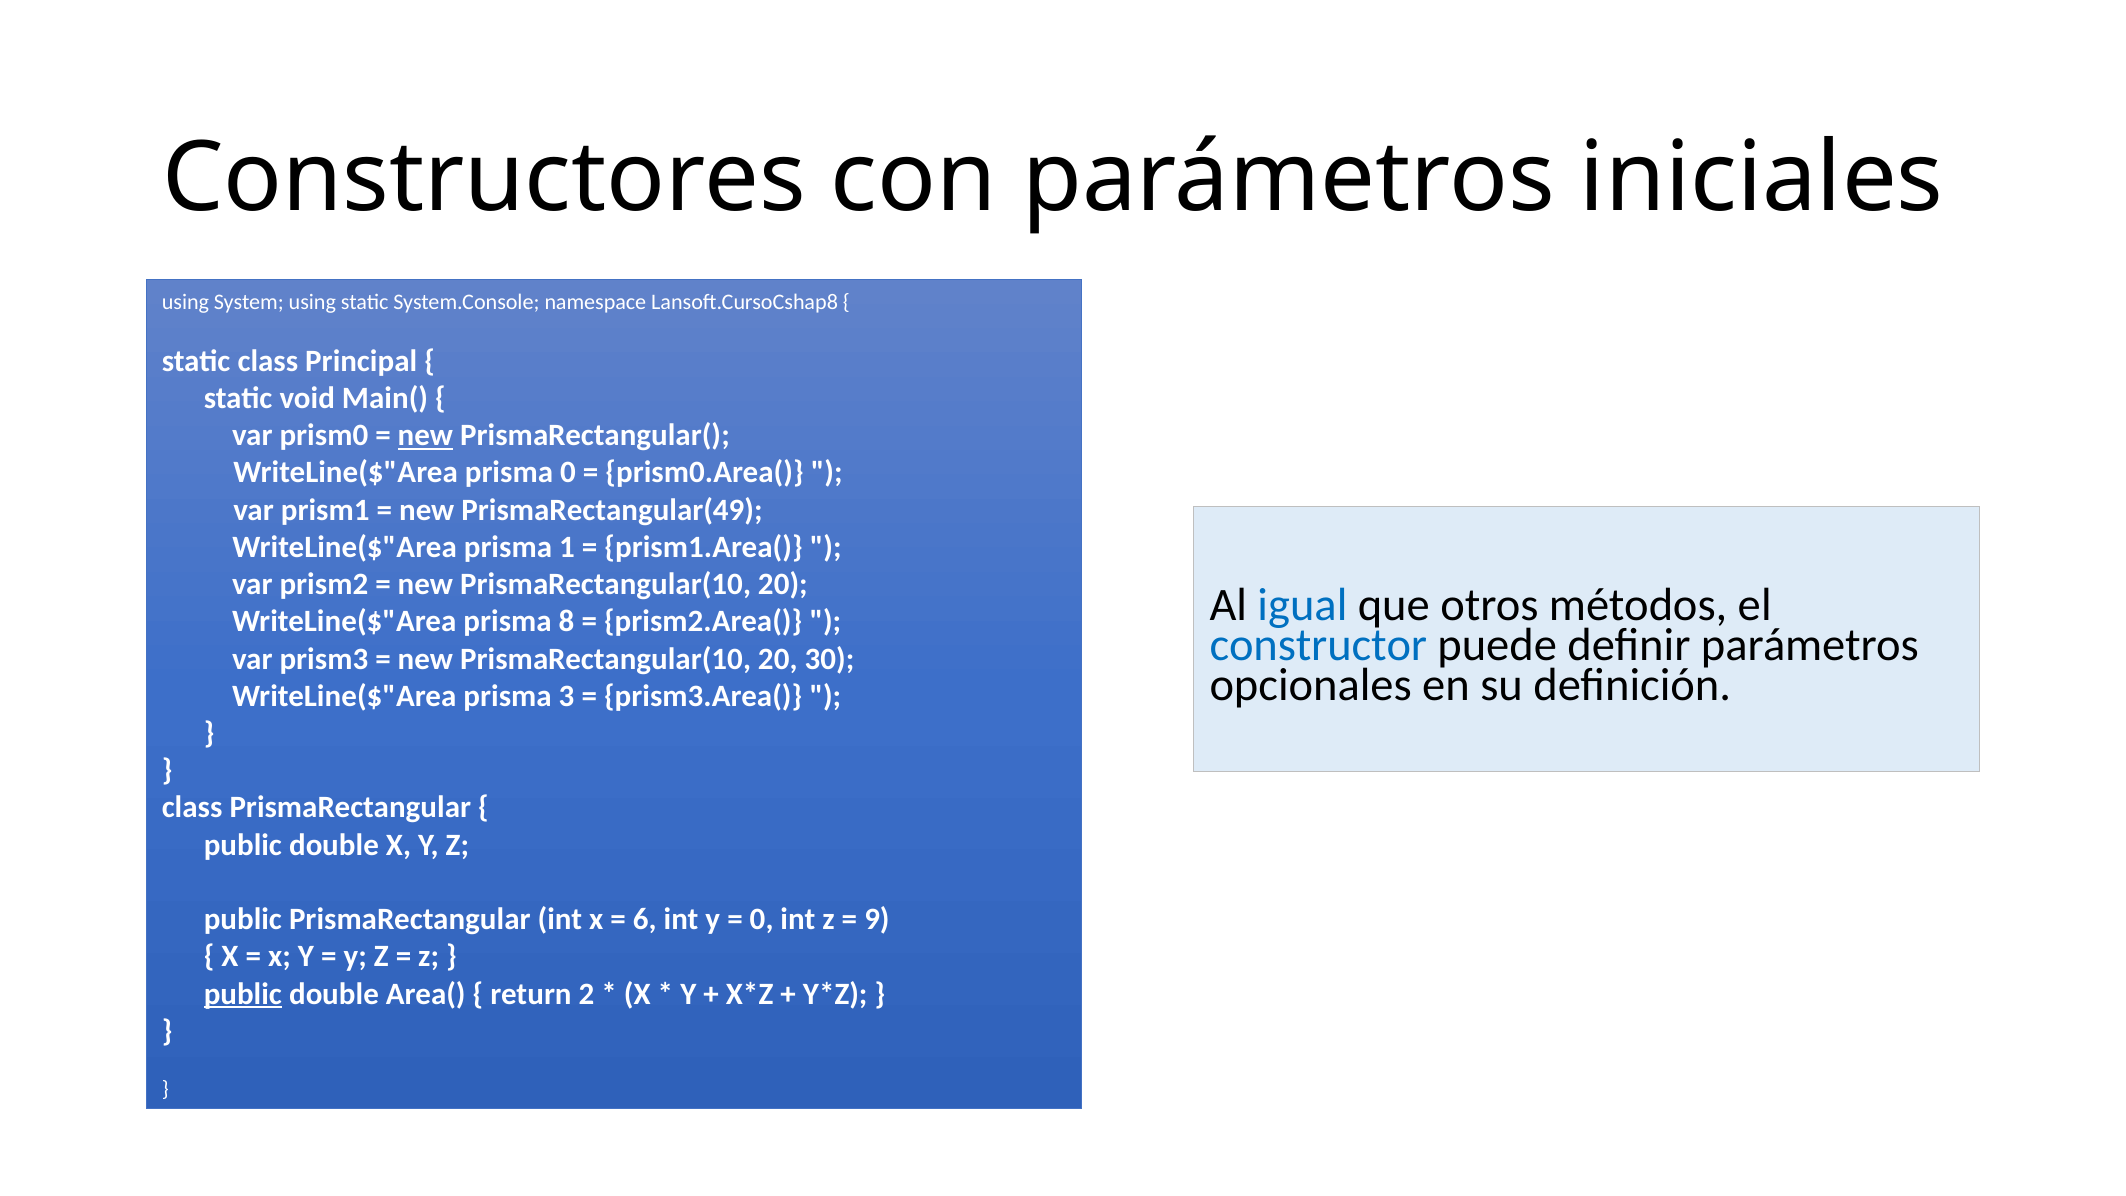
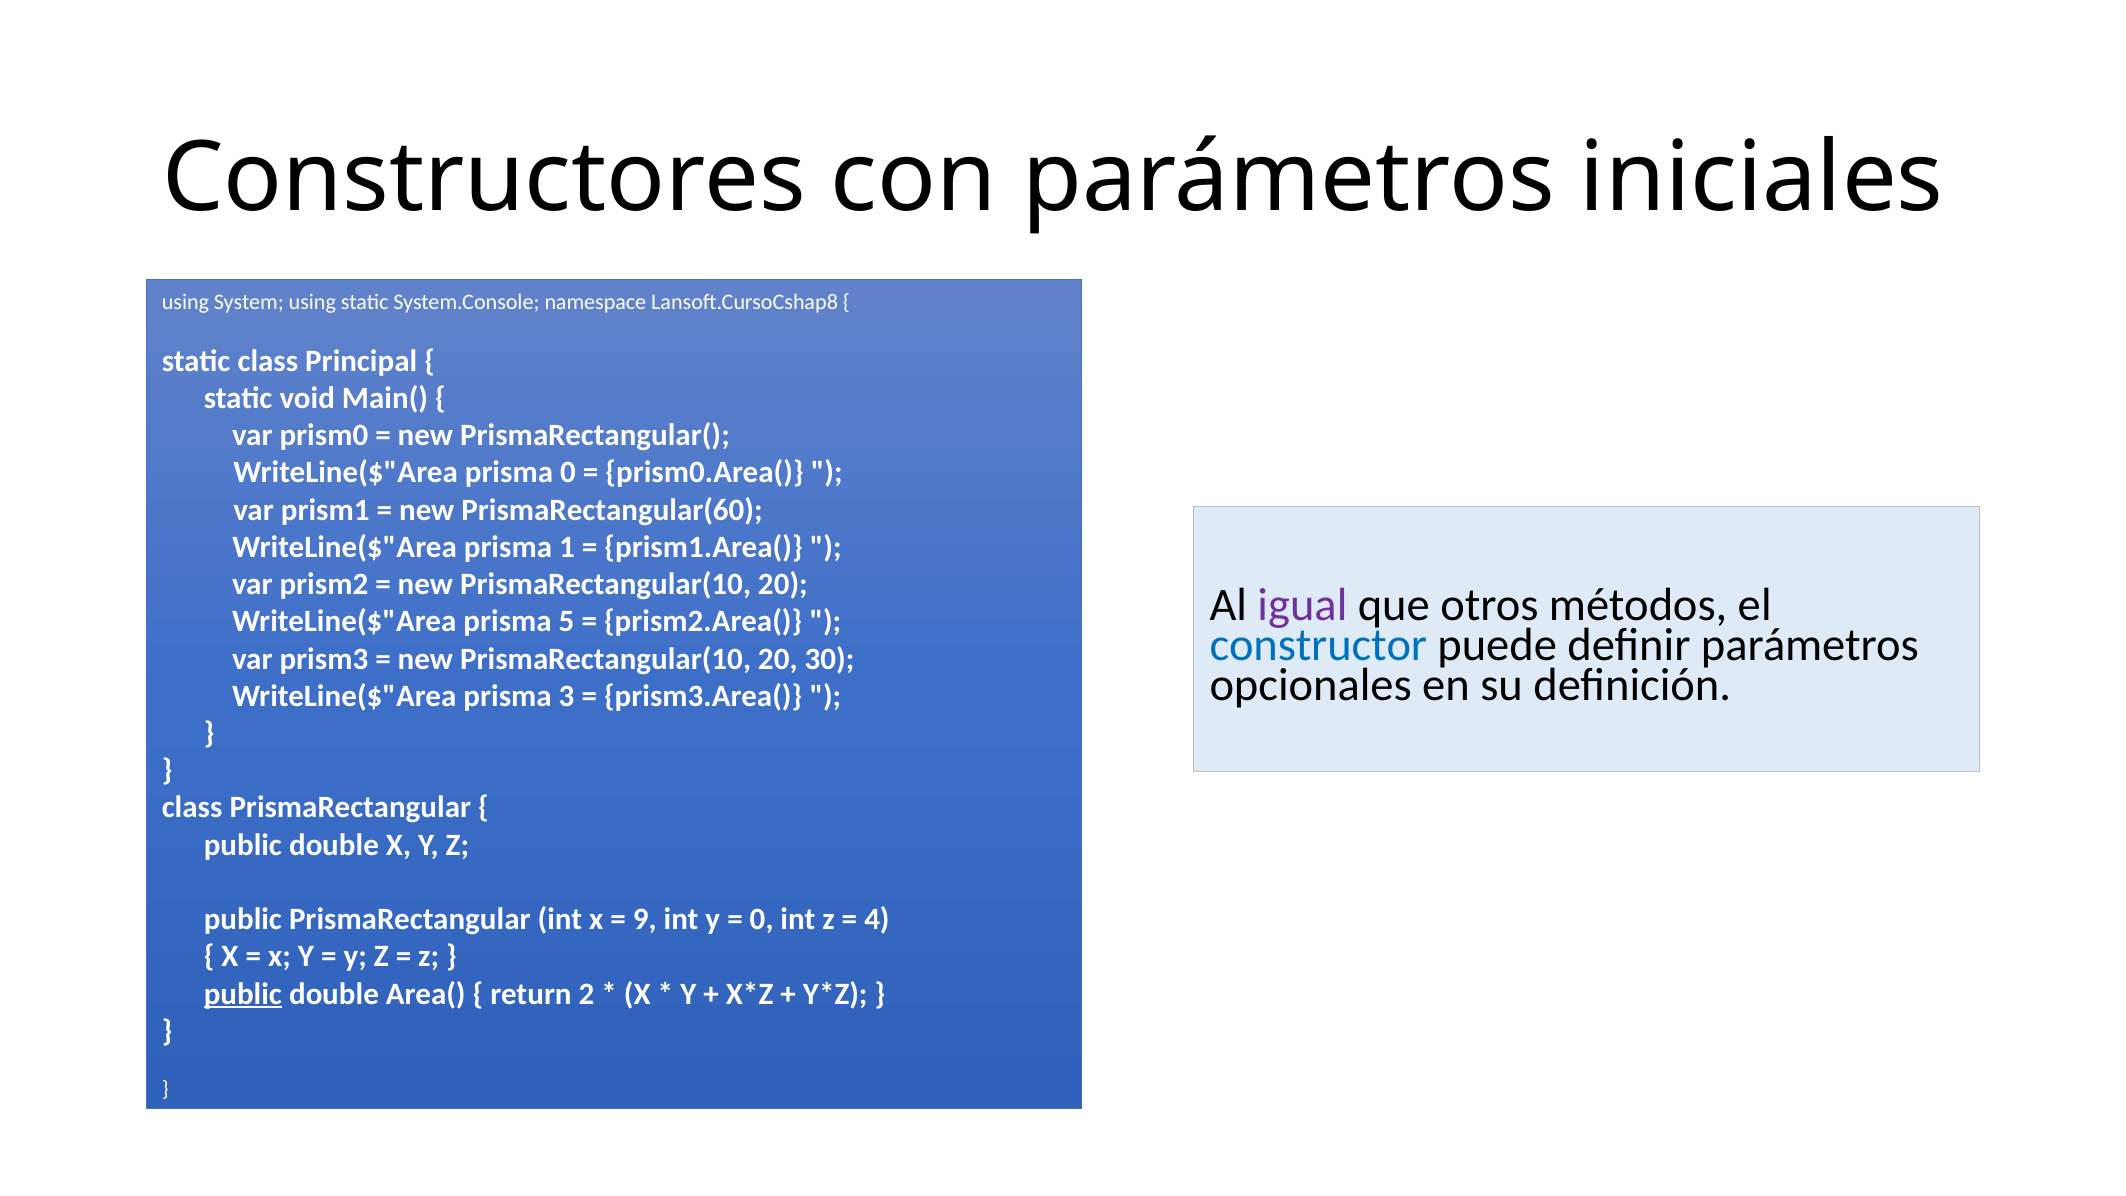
new at (425, 435) underline: present -> none
PrismaRectangular(49: PrismaRectangular(49 -> PrismaRectangular(60
igual colour: blue -> purple
8: 8 -> 5
6: 6 -> 9
9: 9 -> 4
